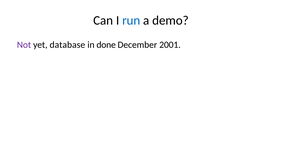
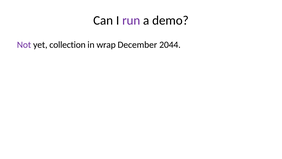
run colour: blue -> purple
database: database -> collection
done: done -> wrap
2001: 2001 -> 2044
